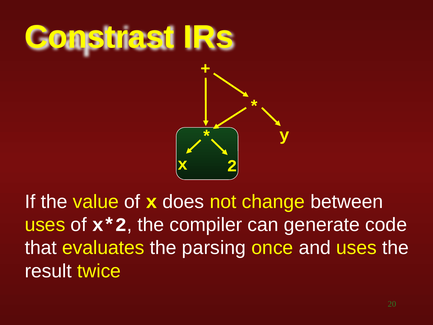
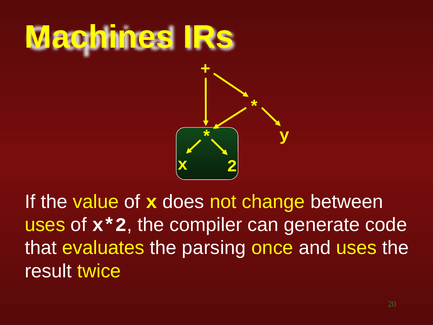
Constrast: Constrast -> Machines
